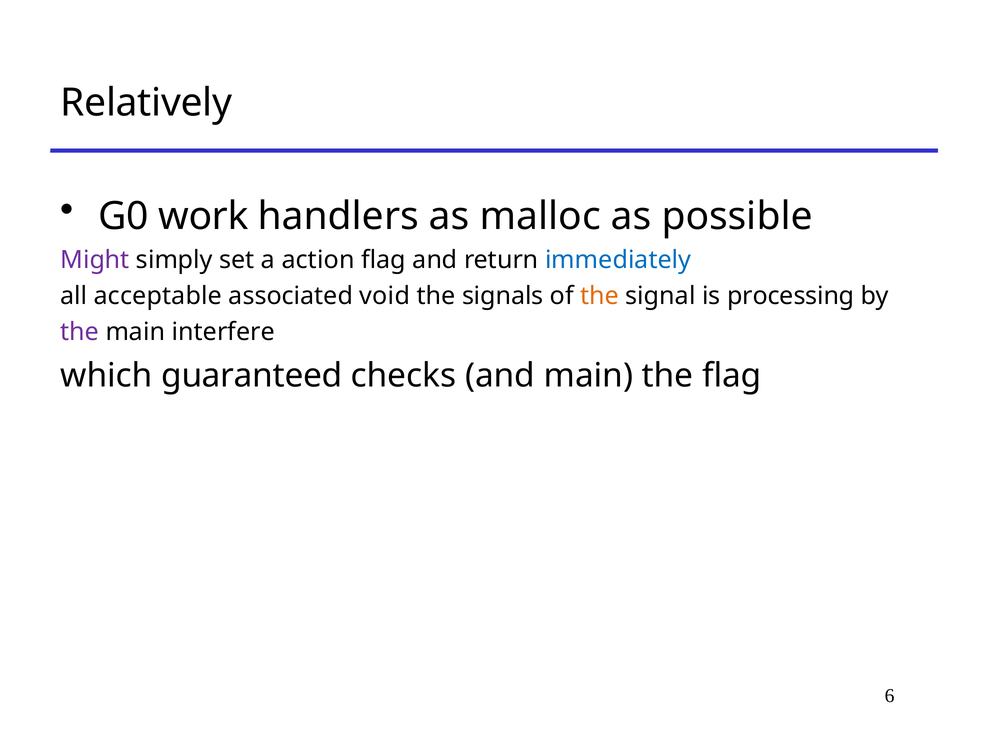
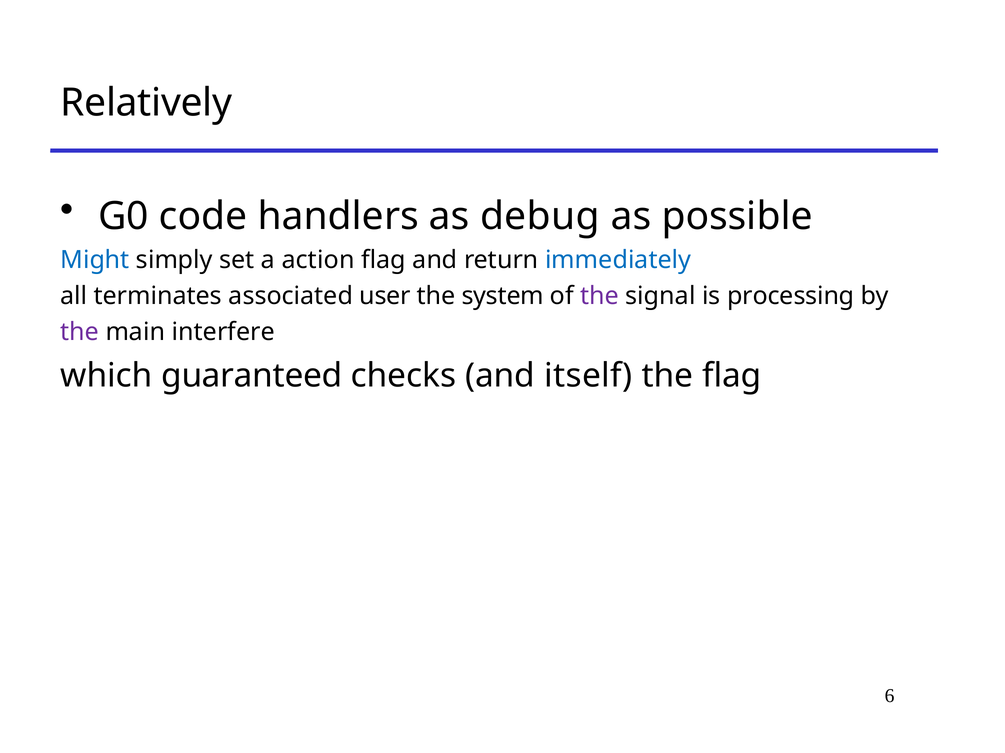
work: work -> code
malloc: malloc -> debug
Might colour: purple -> blue
acceptable: acceptable -> terminates
void: void -> user
signals: signals -> system
the at (600, 296) colour: orange -> purple
and main: main -> itself
